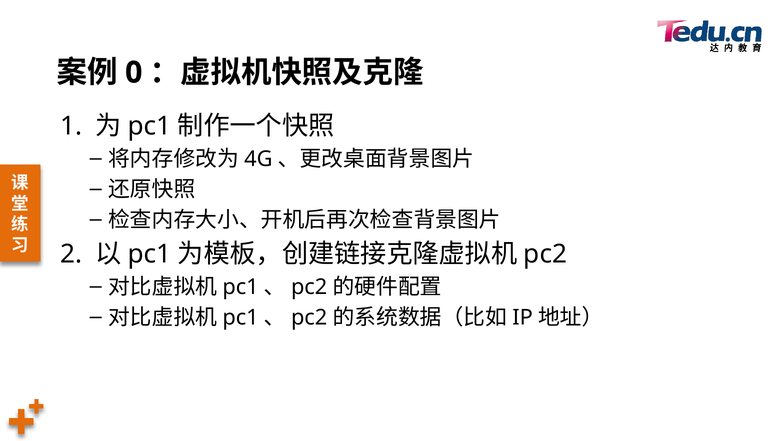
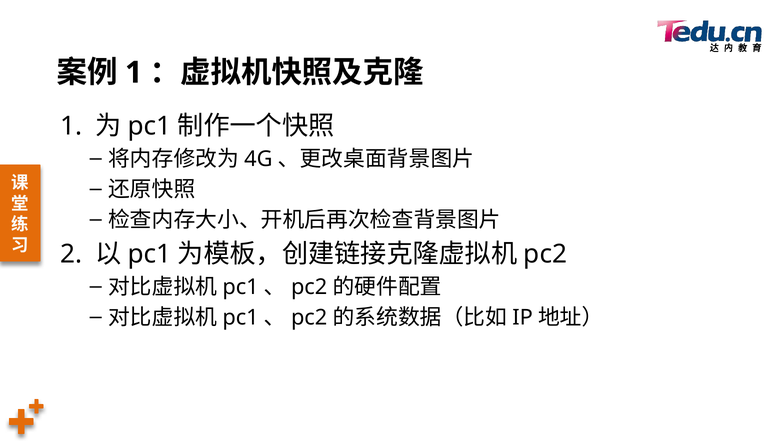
0 at (134, 73): 0 -> 1
